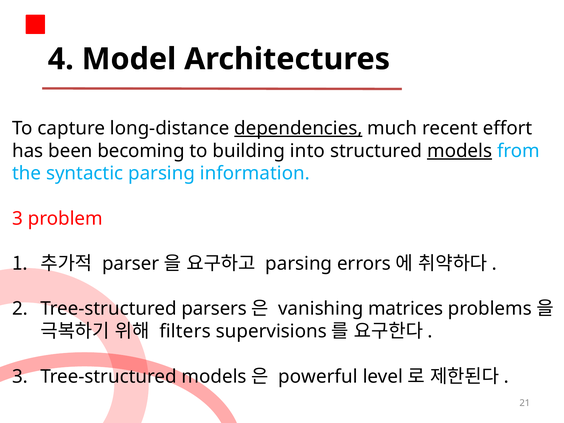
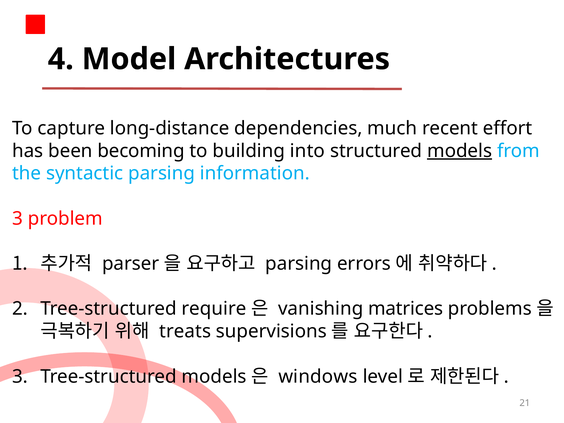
dependencies underline: present -> none
parsers: parsers -> require
ﬁlters: ﬁlters -> treats
powerful: powerful -> windows
